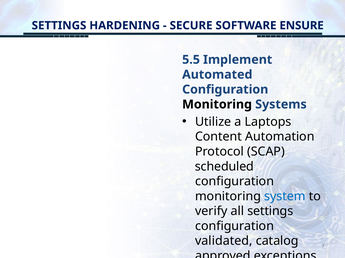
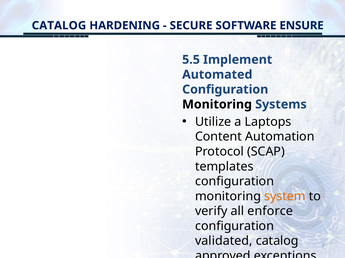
SETTINGS at (59, 26): SETTINGS -> CATALOG
scheduled: scheduled -> templates
system colour: blue -> orange
all settings: settings -> enforce
